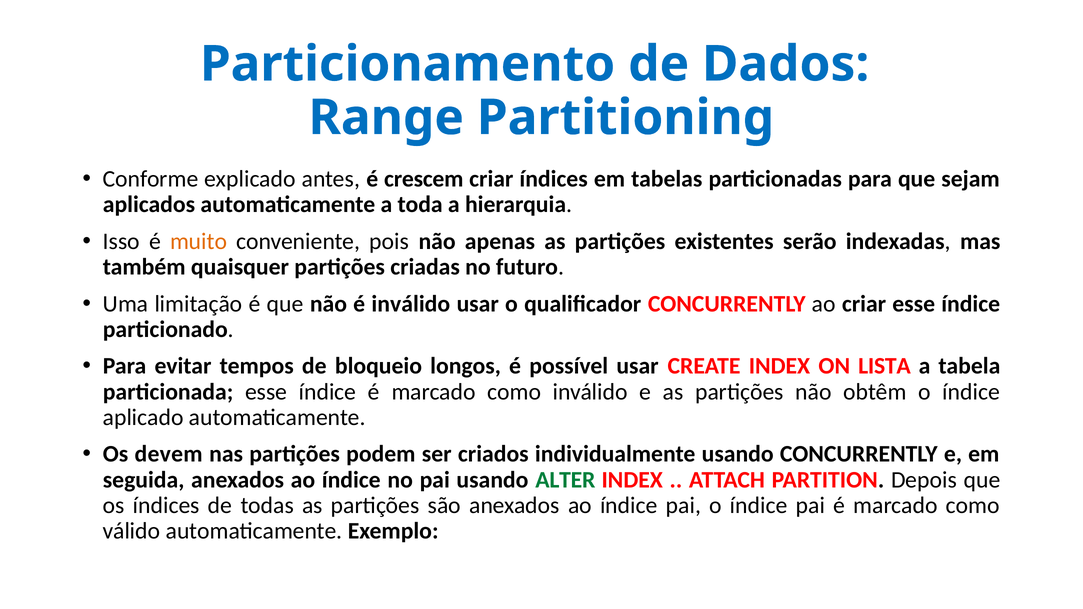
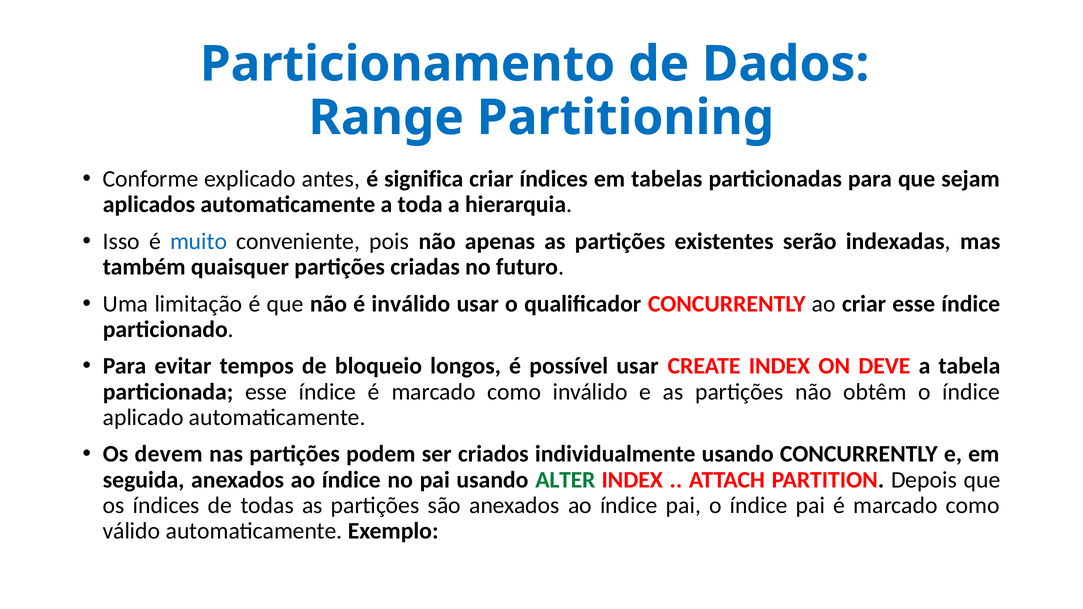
crescem: crescem -> significa
muito colour: orange -> blue
LISTA: LISTA -> DEVE
